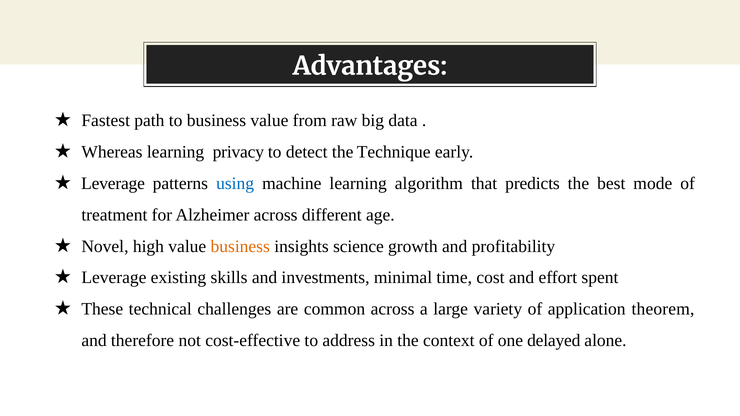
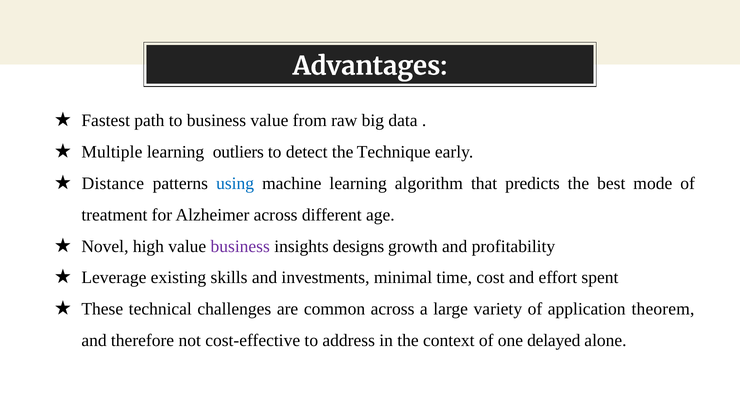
Whereas: Whereas -> Multiple
privacy: privacy -> outliers
Leverage at (113, 184): Leverage -> Distance
business at (240, 246) colour: orange -> purple
science: science -> designs
